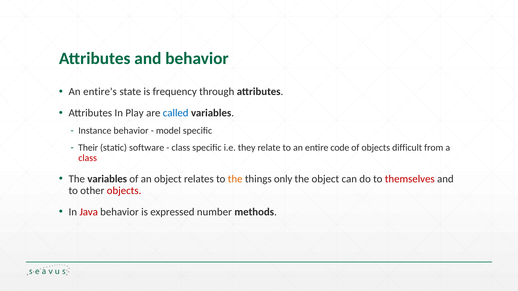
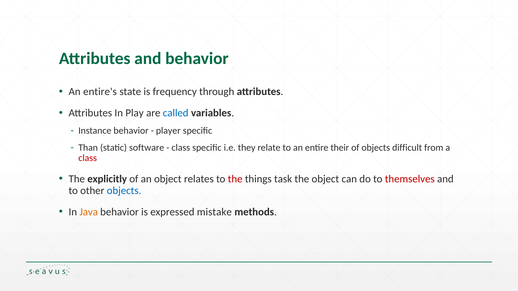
model: model -> player
Their: Their -> Than
code: code -> their
The variables: variables -> explicitly
the at (235, 179) colour: orange -> red
only: only -> task
objects at (124, 191) colour: red -> blue
Java colour: red -> orange
number: number -> mistake
